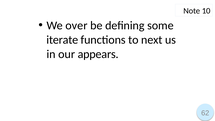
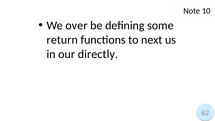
iterate: iterate -> return
appears: appears -> directly
